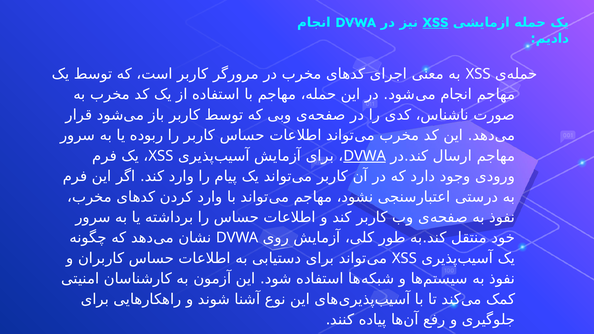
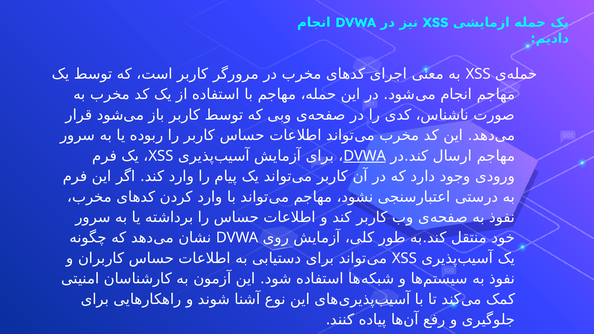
XSS at (436, 23) underline: present -> none
